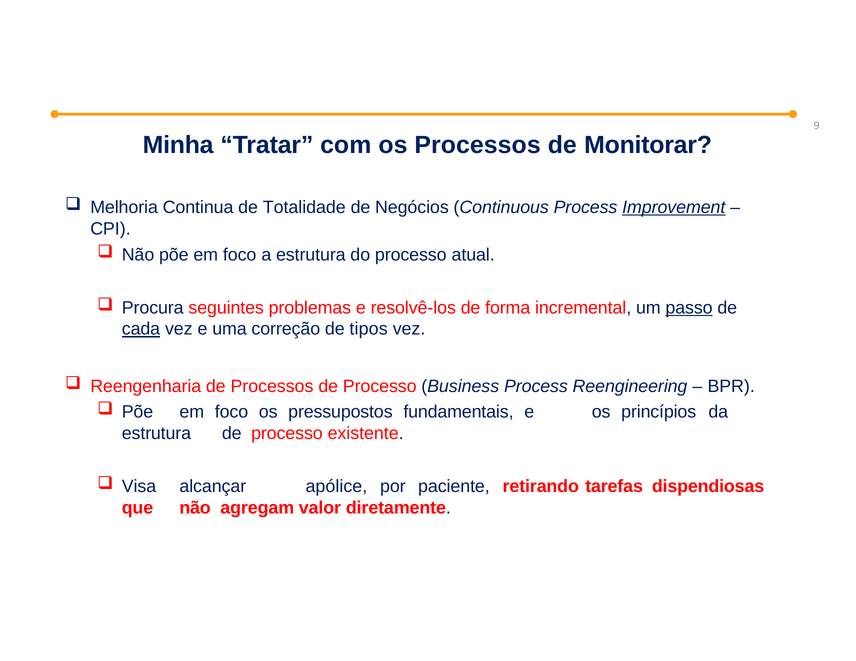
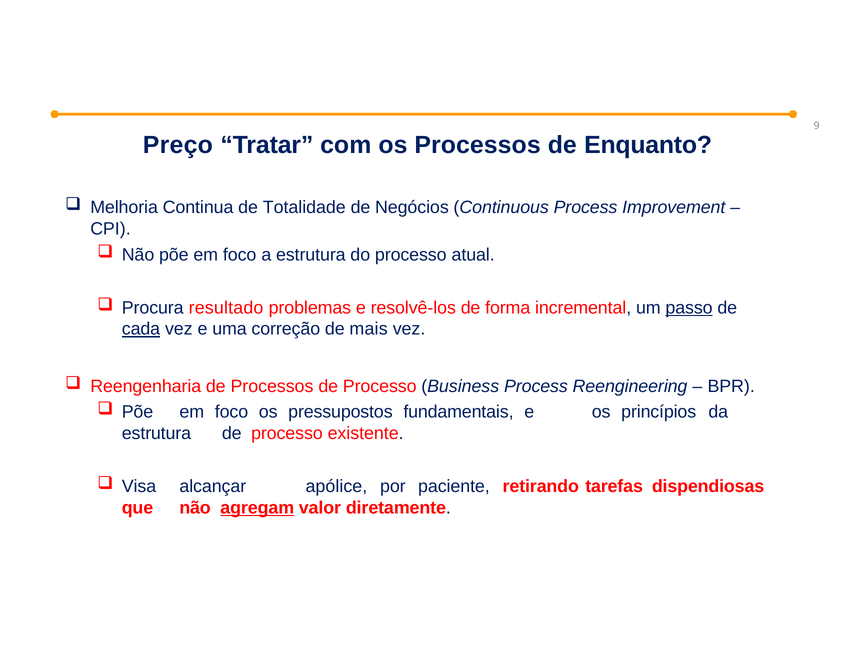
Minha: Minha -> Preço
Monitorar: Monitorar -> Enquanto
Improvement underline: present -> none
seguintes: seguintes -> resultado
tipos: tipos -> mais
agregam underline: none -> present
